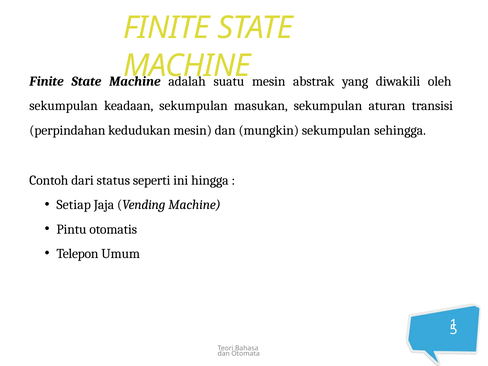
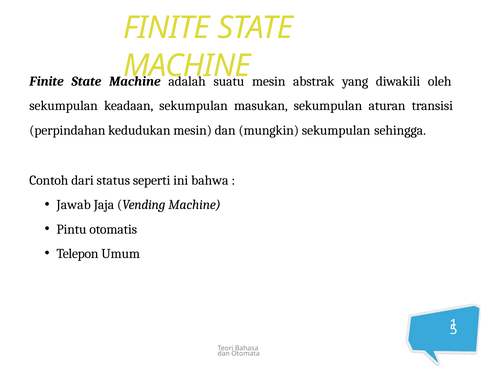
hingga: hingga -> bahwa
Setiap: Setiap -> Jawab
